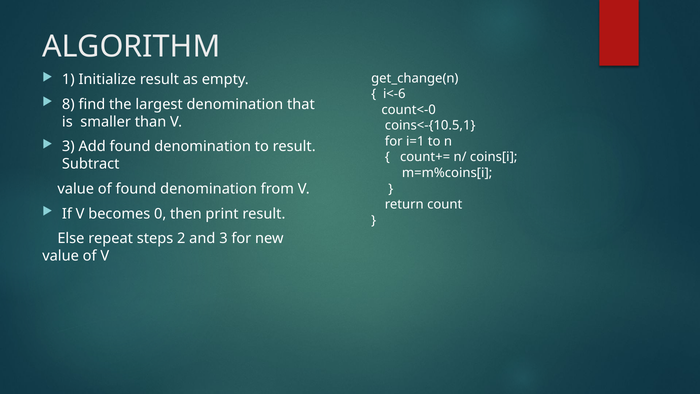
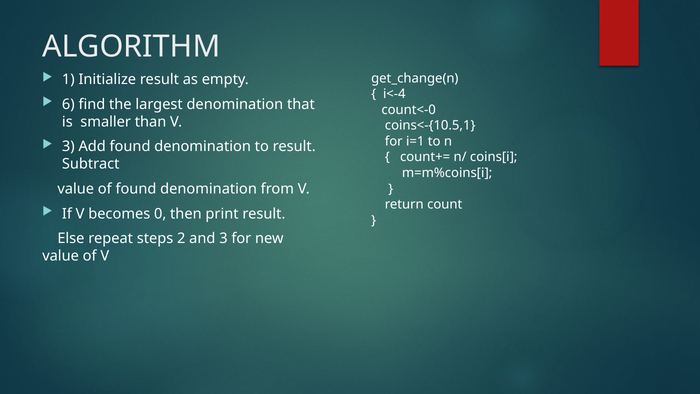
i<-6: i<-6 -> i<-4
8: 8 -> 6
